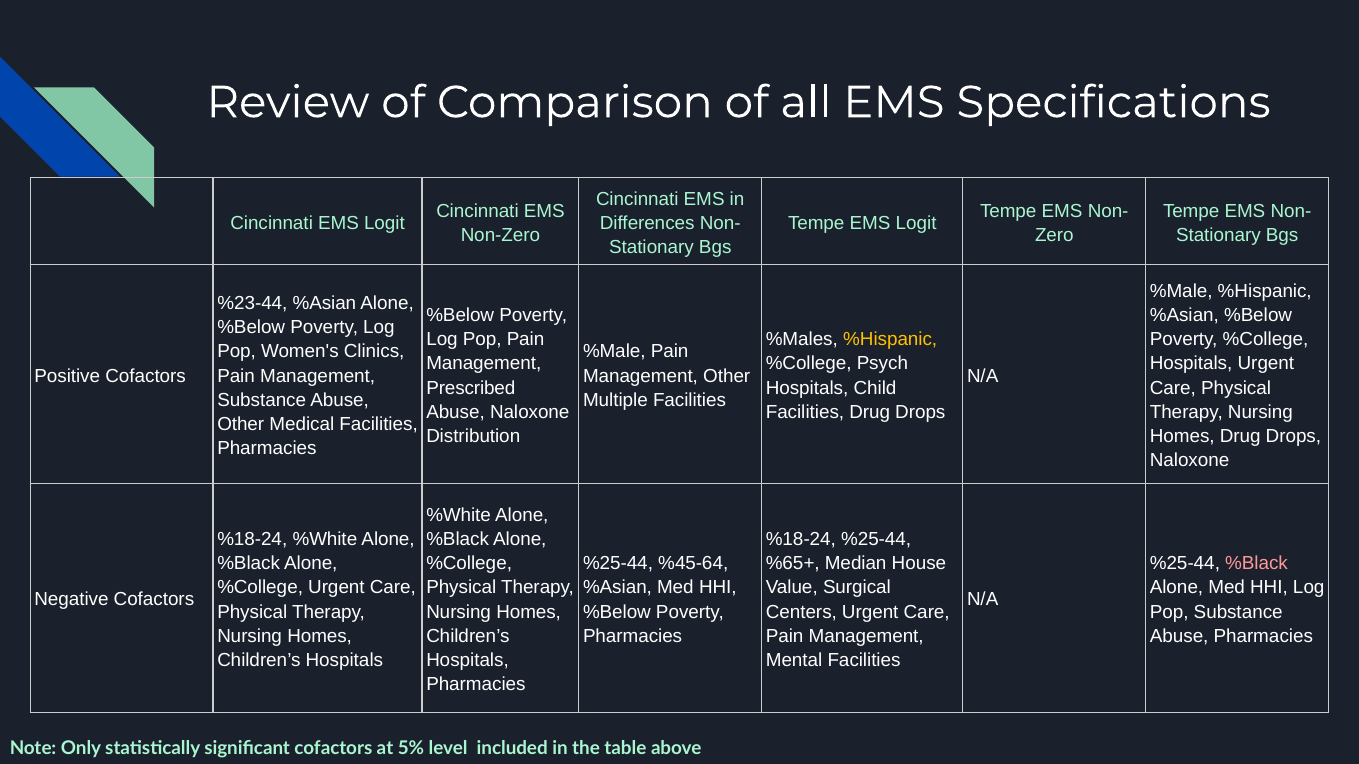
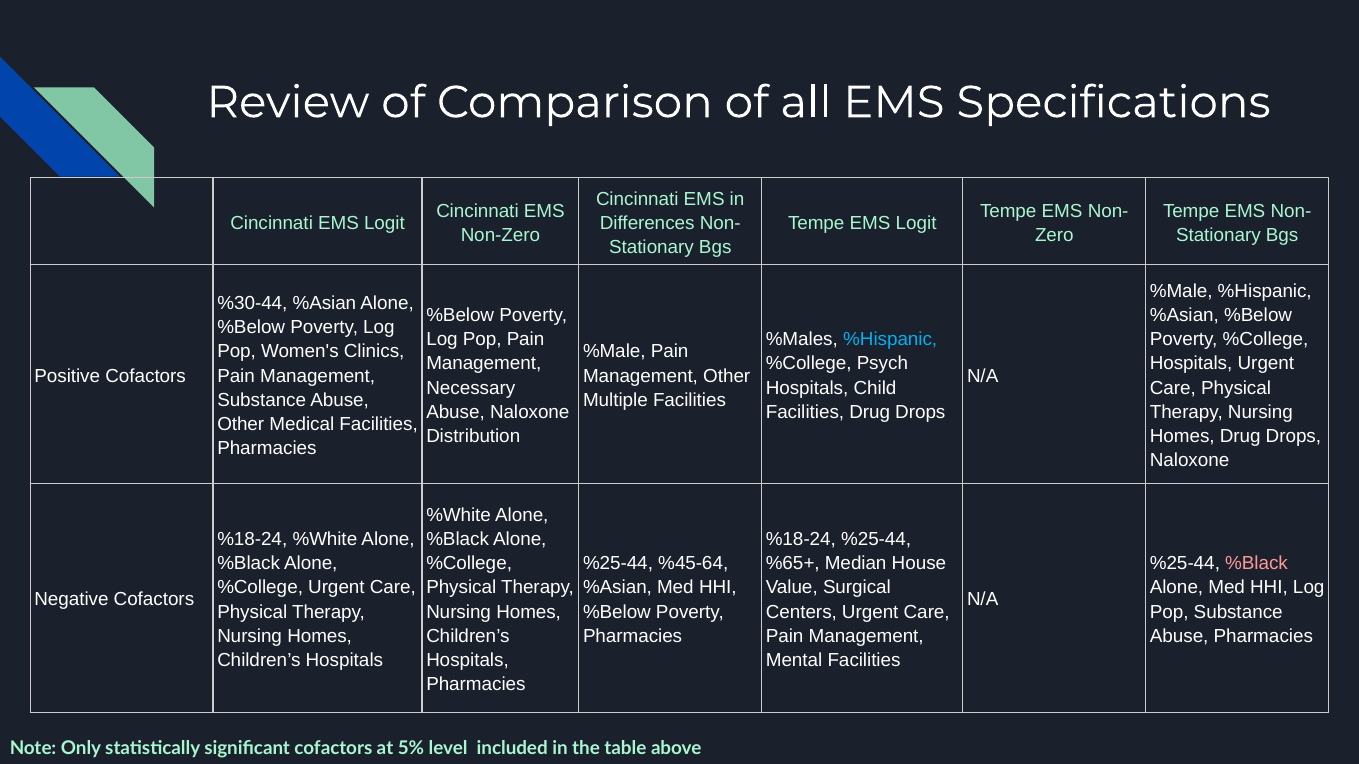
%23-44: %23-44 -> %30-44
%Hispanic at (890, 340) colour: yellow -> light blue
Prescribed: Prescribed -> Necessary
